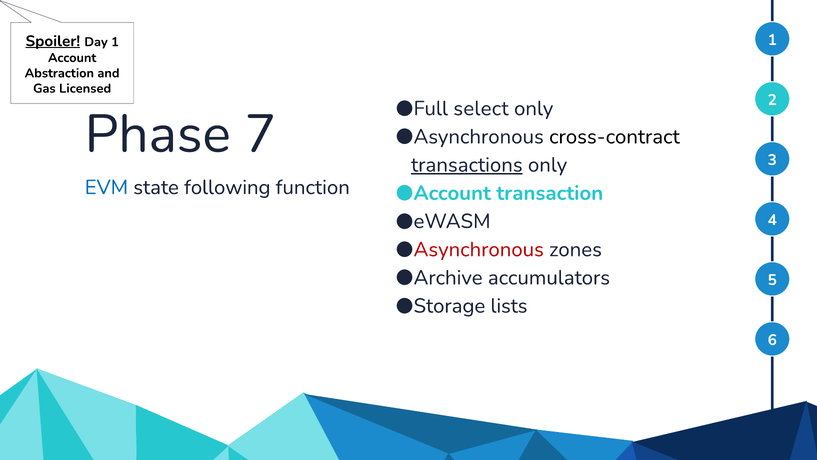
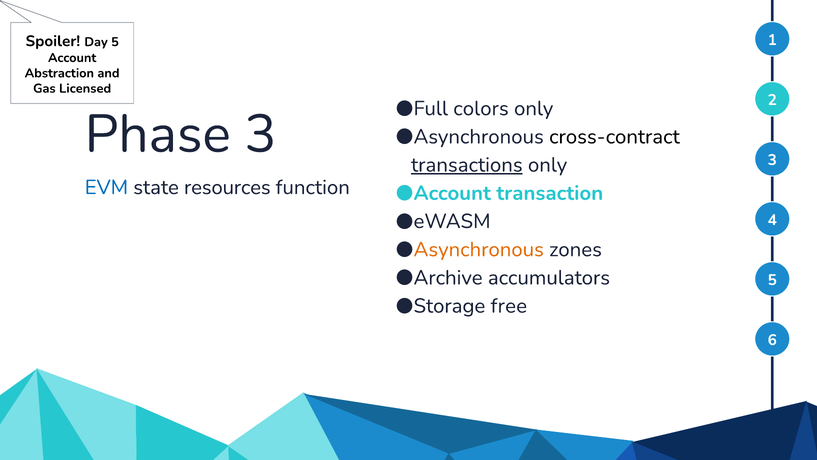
Spoiler underline: present -> none
Day 1: 1 -> 5
select: select -> colors
Phase 7: 7 -> 3
following: following -> resources
Asynchronous at (479, 249) colour: red -> orange
lists: lists -> free
